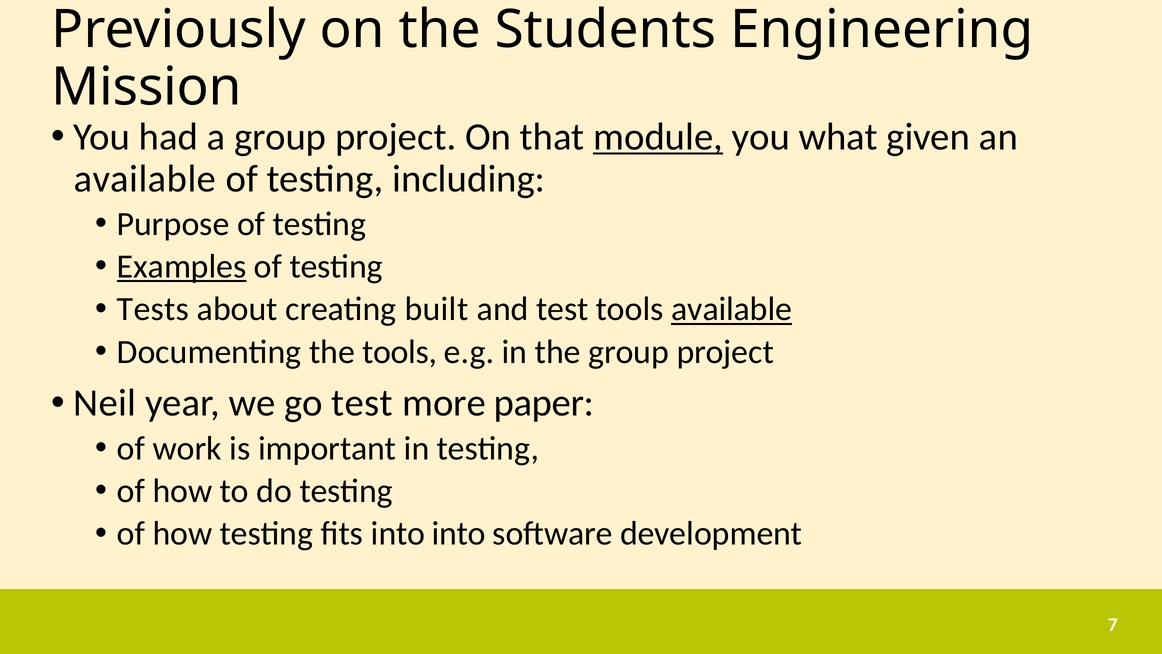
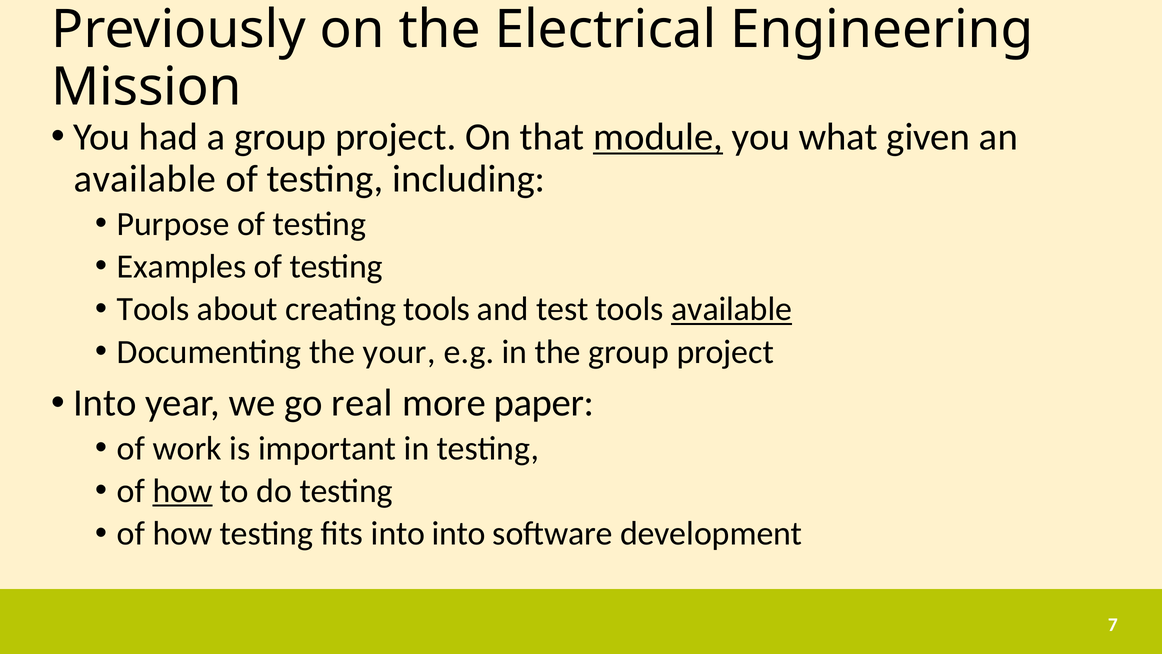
Students: Students -> Electrical
Examples underline: present -> none
Tests at (153, 309): Tests -> Tools
creating built: built -> tools
the tools: tools -> your
Neil at (105, 403): Neil -> Into
go test: test -> real
how at (182, 491) underline: none -> present
